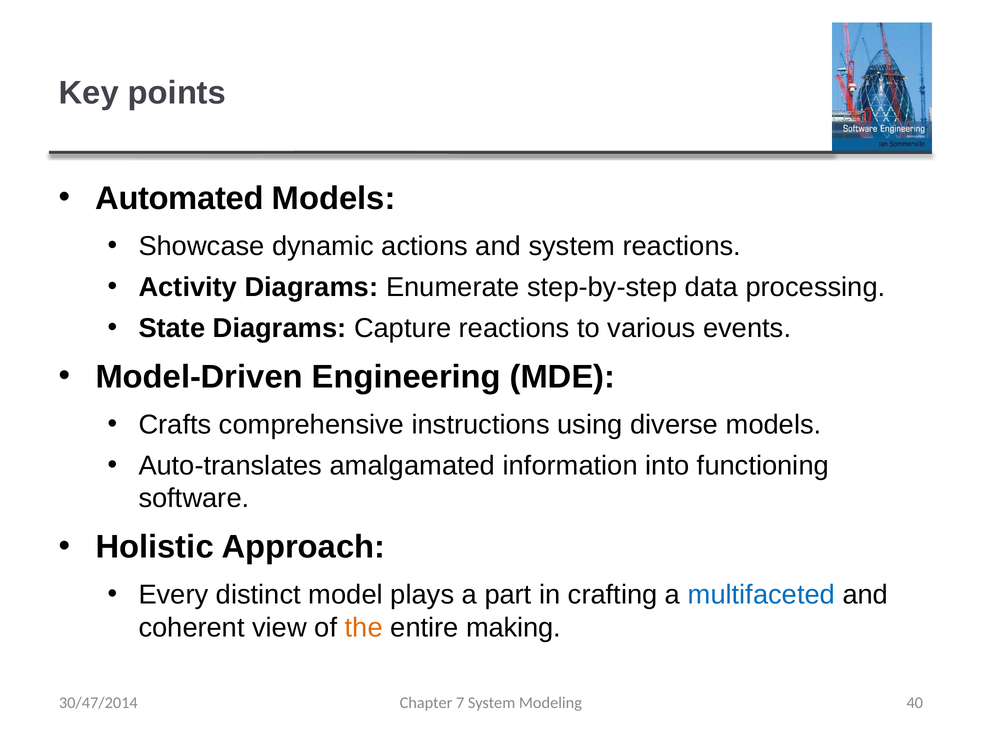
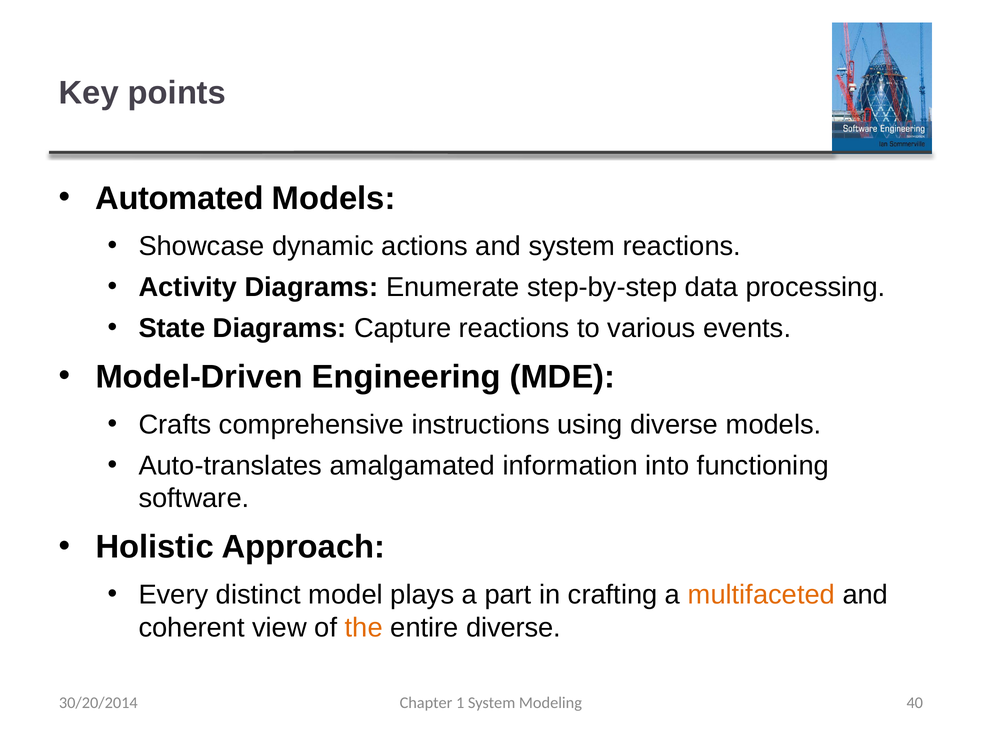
multifaceted colour: blue -> orange
entire making: making -> diverse
30/47/2014: 30/47/2014 -> 30/20/2014
7: 7 -> 1
